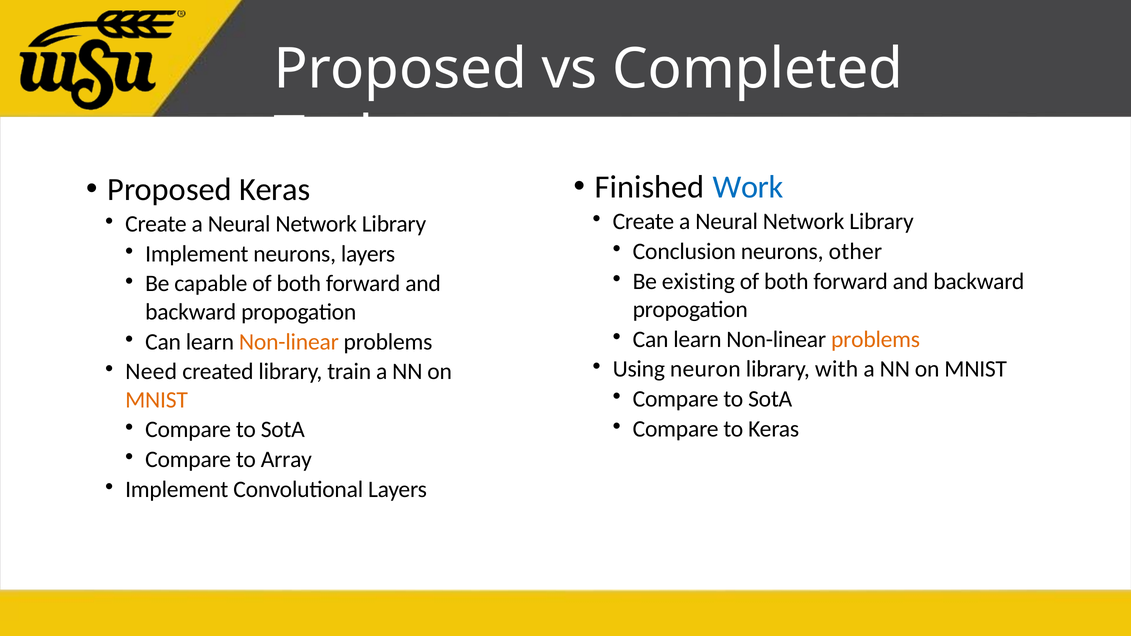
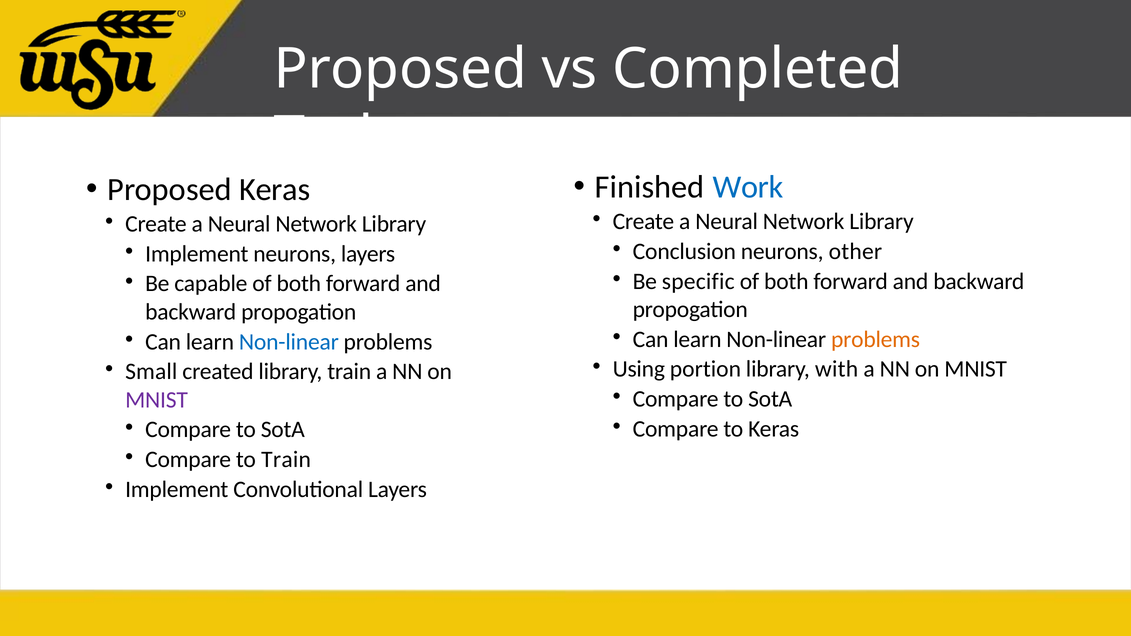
existing: existing -> specific
Non-linear at (289, 342) colour: orange -> blue
neuron: neuron -> portion
Need: Need -> Small
MNIST at (157, 400) colour: orange -> purple
to Array: Array -> Train
